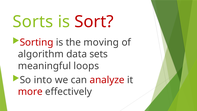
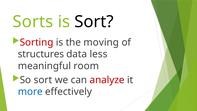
Sort at (94, 22) colour: red -> black
algorithm: algorithm -> structures
sets: sets -> less
loops: loops -> room
So into: into -> sort
more colour: red -> blue
